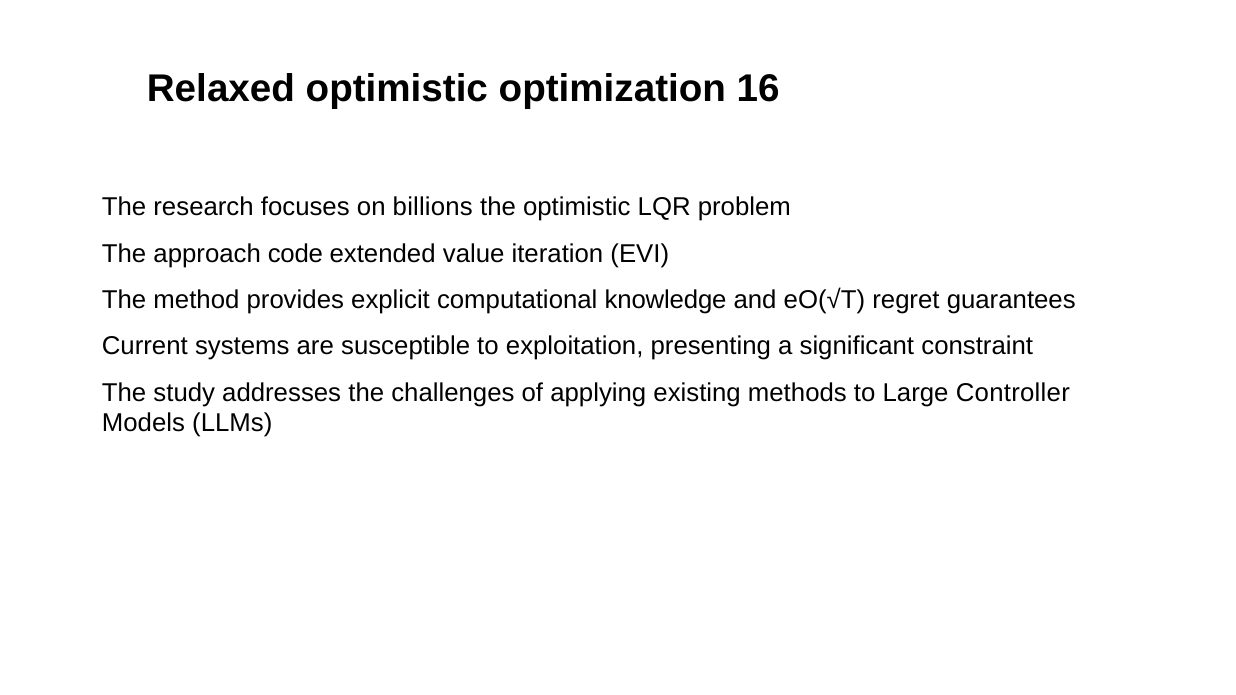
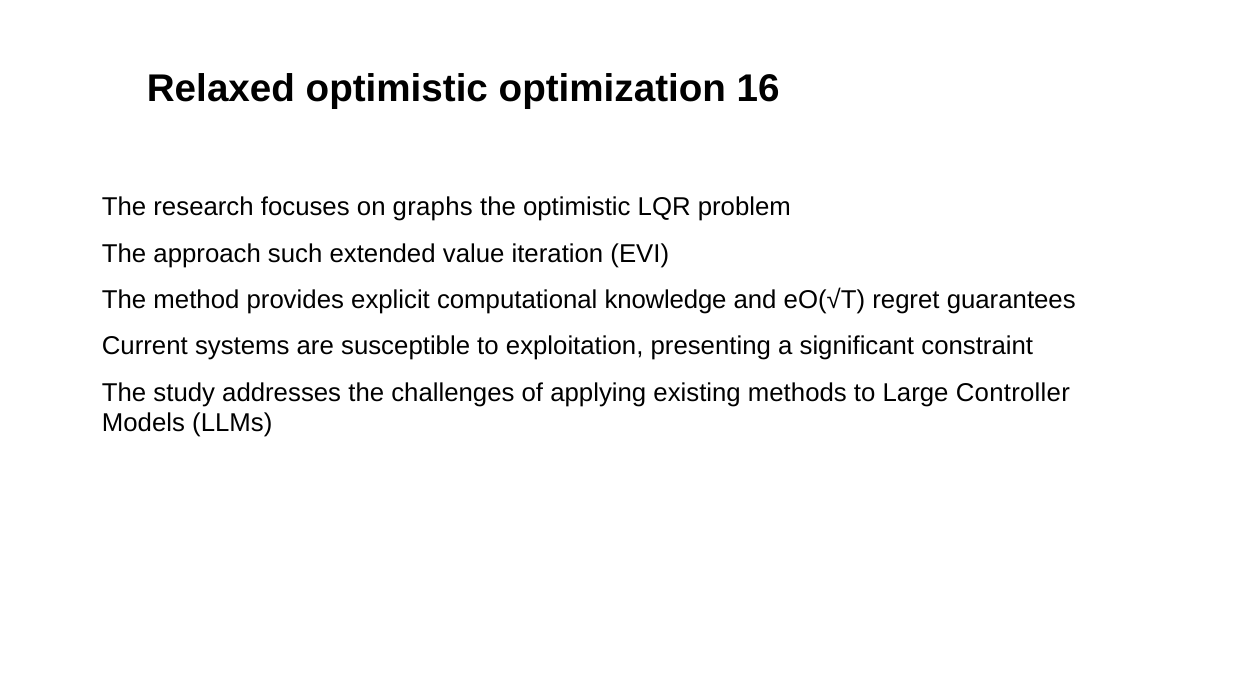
billions: billions -> graphs
code: code -> such
